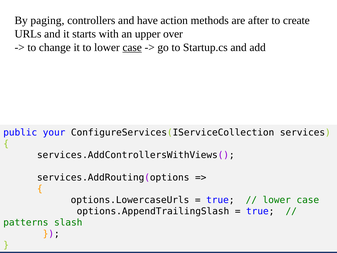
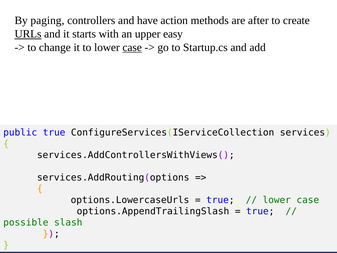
URLs underline: none -> present
over: over -> easy
public your: your -> true
patterns: patterns -> possible
